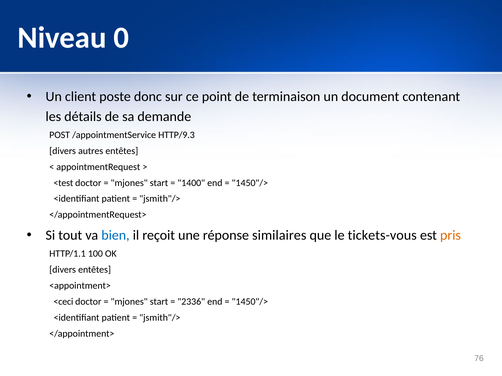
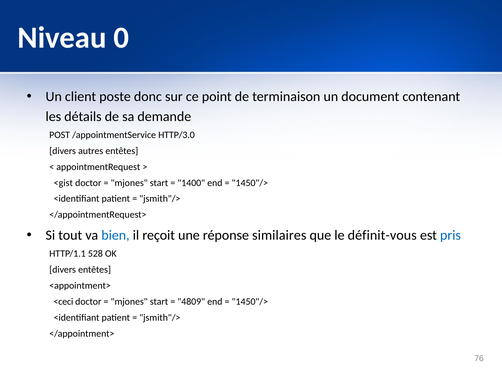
HTTP/9.3: HTTP/9.3 -> HTTP/3.0
<test: <test -> <gist
tickets-vous: tickets-vous -> définit-vous
pris colour: orange -> blue
100: 100 -> 528
2336: 2336 -> 4809
